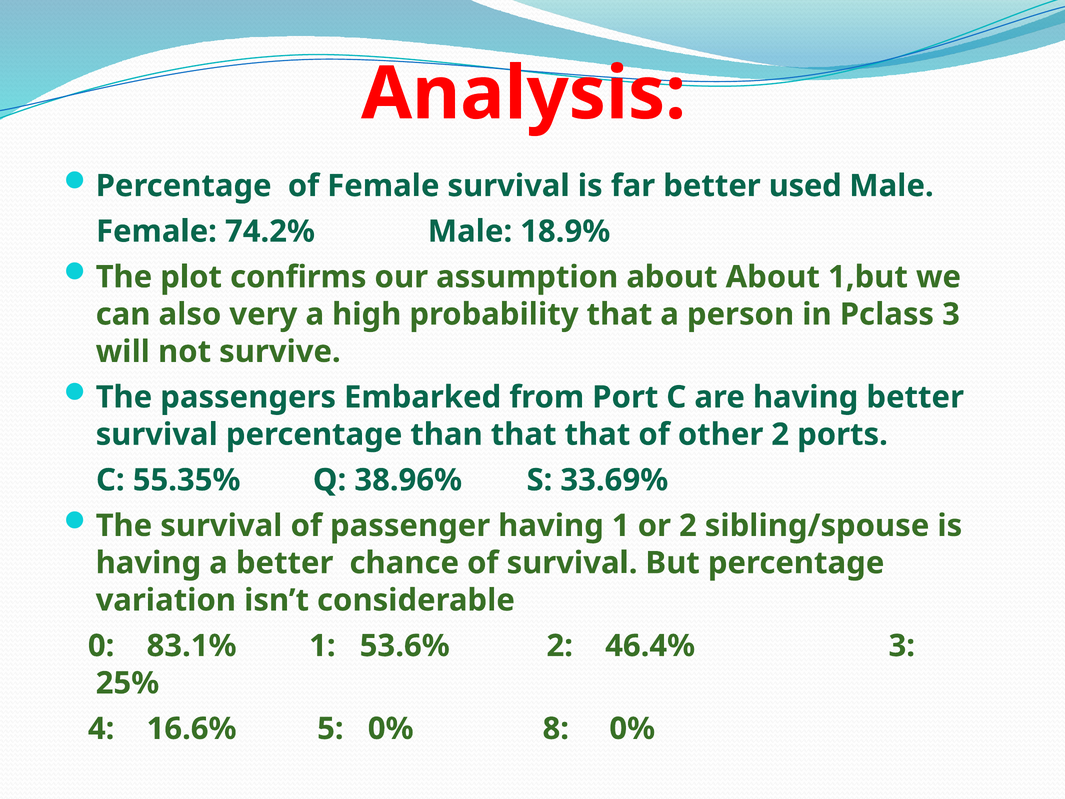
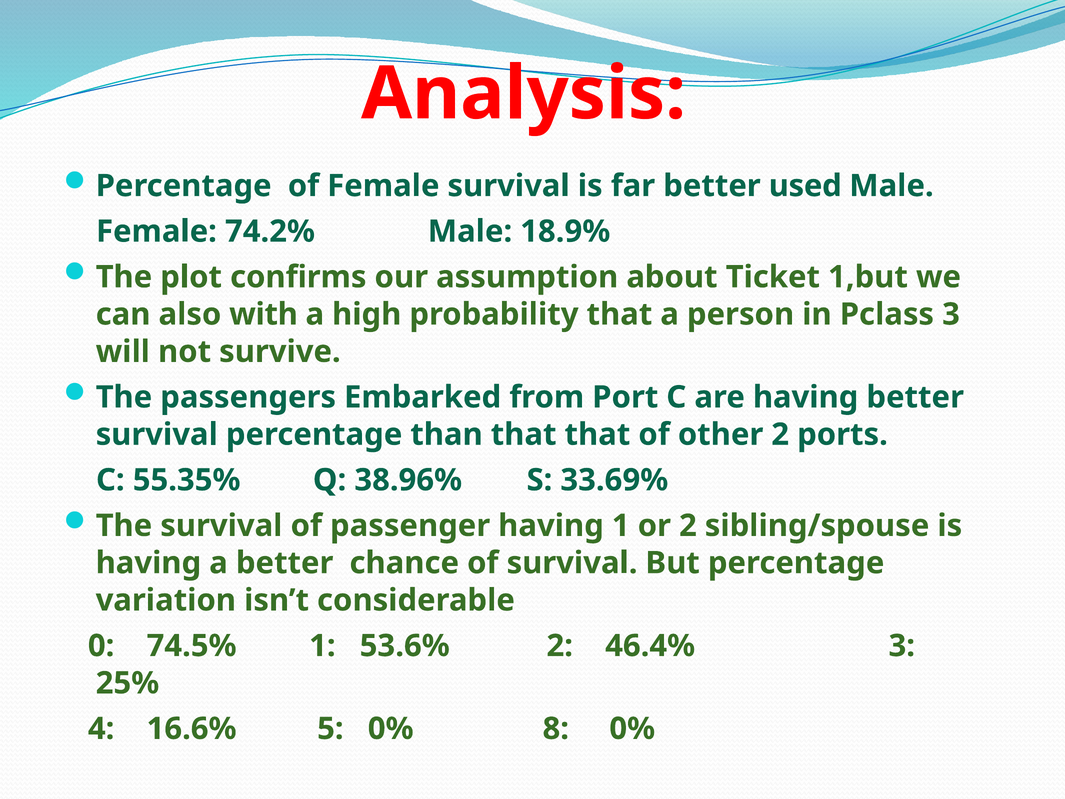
about About: About -> Ticket
very: very -> with
83.1%: 83.1% -> 74.5%
